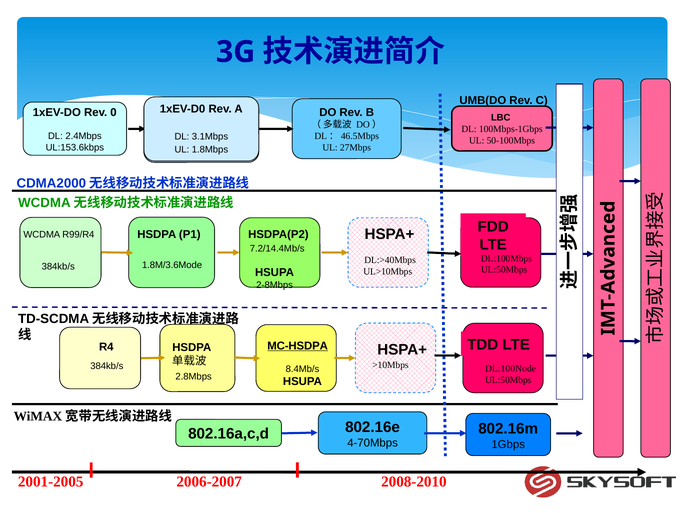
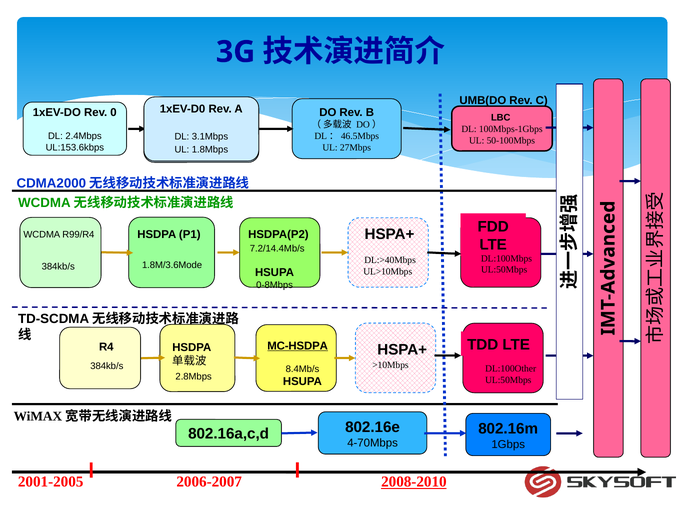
2-8Mbps: 2-8Mbps -> 0-8Mbps
DL:100Node: DL:100Node -> DL:100Other
2008-2010 underline: none -> present
